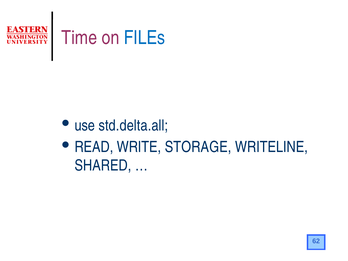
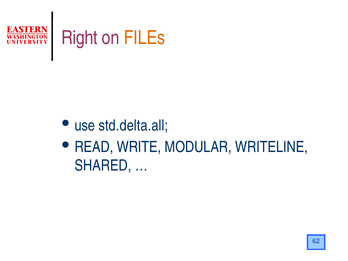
Time: Time -> Right
FILEs colour: blue -> orange
STORAGE: STORAGE -> MODULAR
